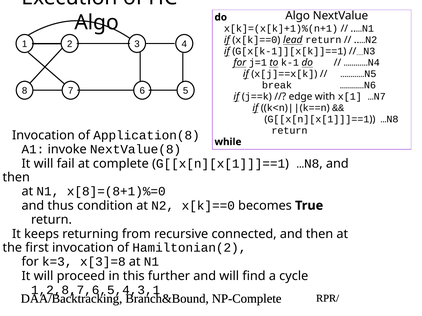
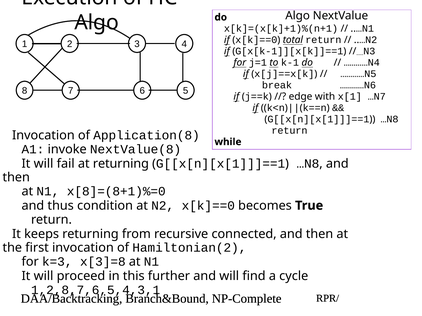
lead: lead -> total
at complete: complete -> returning
